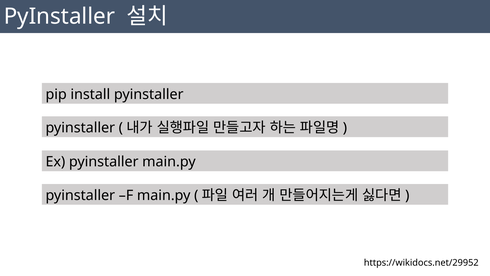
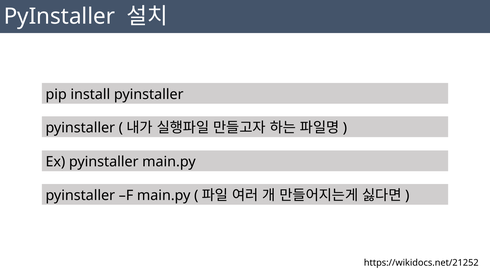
https://wikidocs.net/29952: https://wikidocs.net/29952 -> https://wikidocs.net/21252
